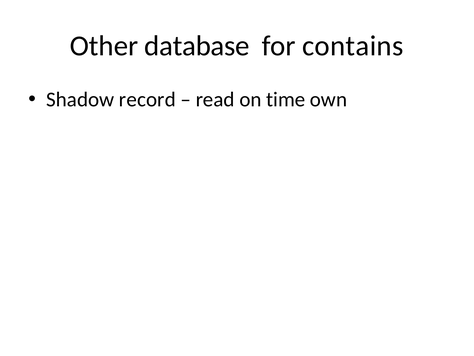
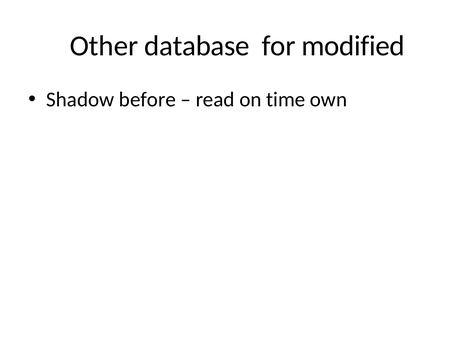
contains: contains -> modified
record: record -> before
